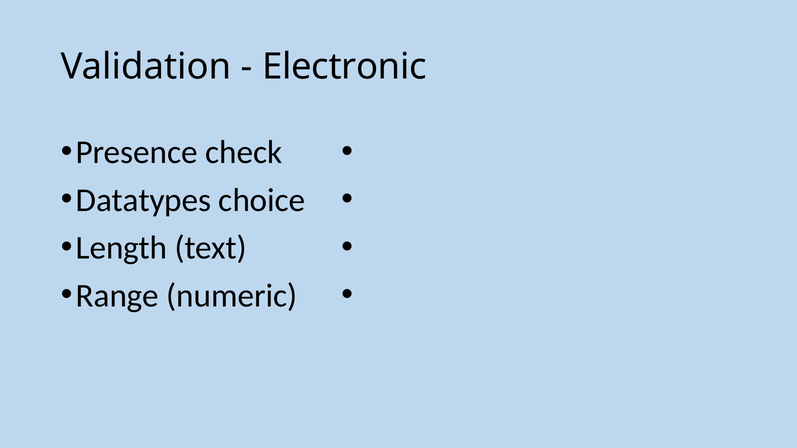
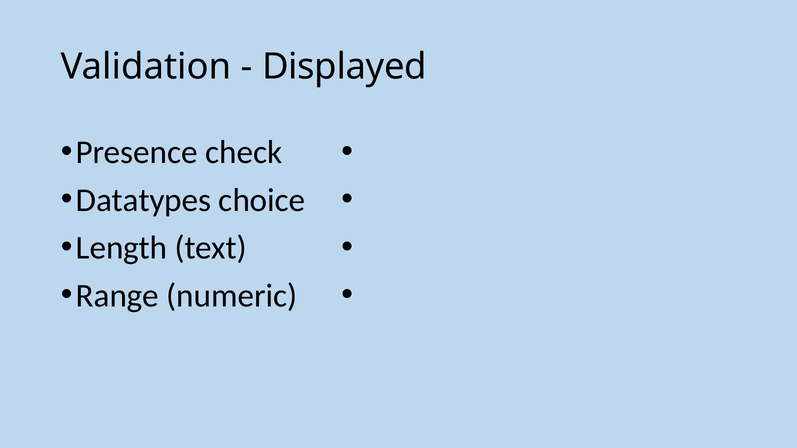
Electronic: Electronic -> Displayed
